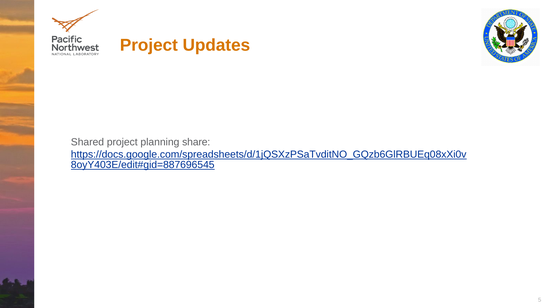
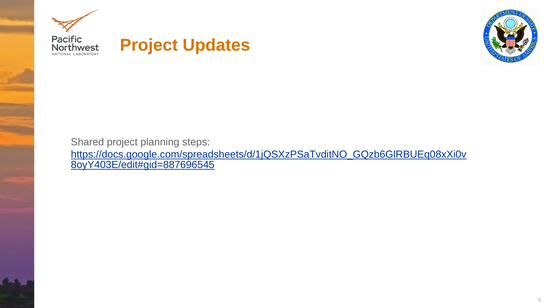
share: share -> steps
